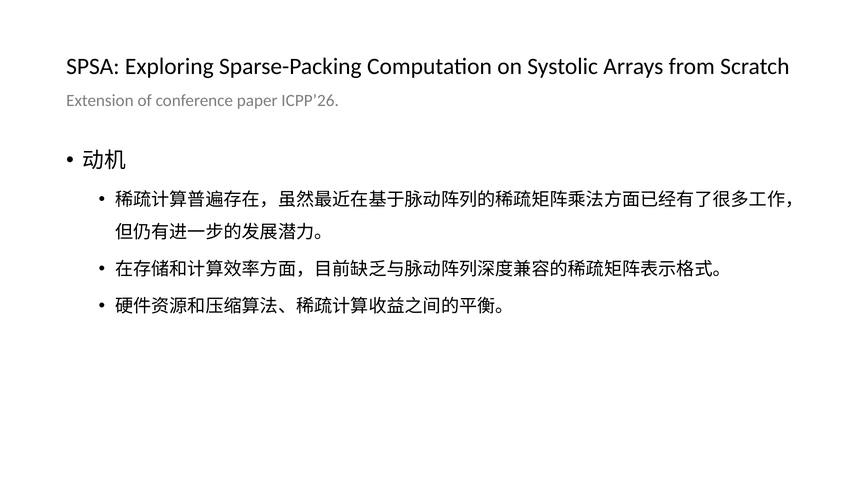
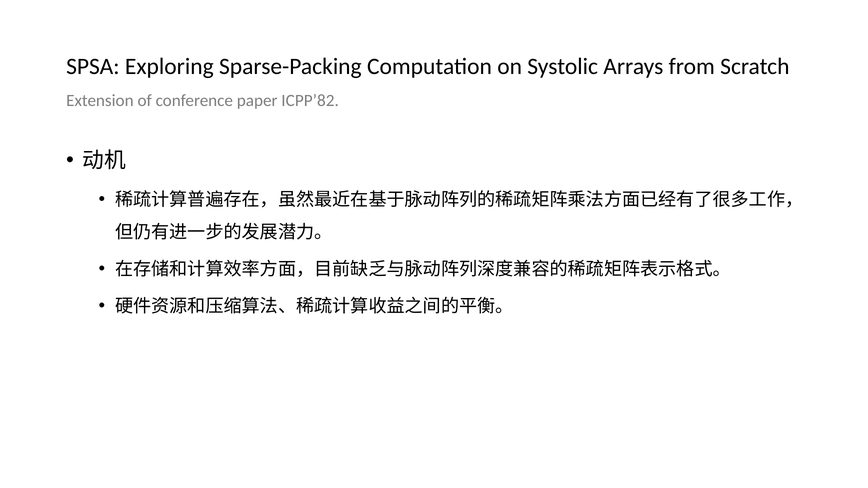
ICPP’26: ICPP’26 -> ICPP’82
